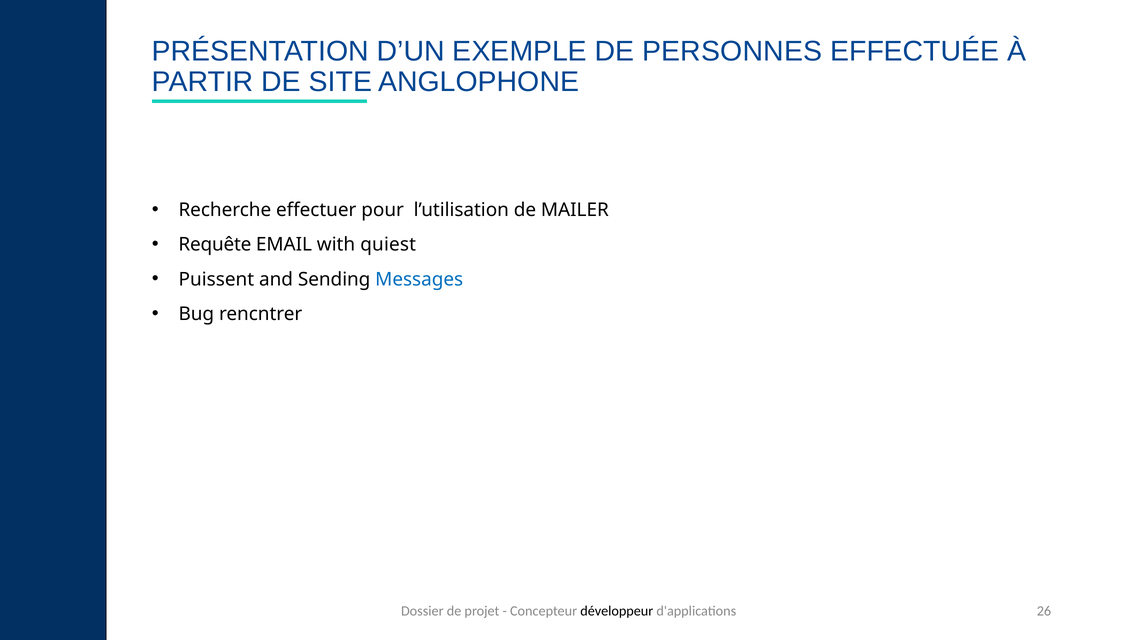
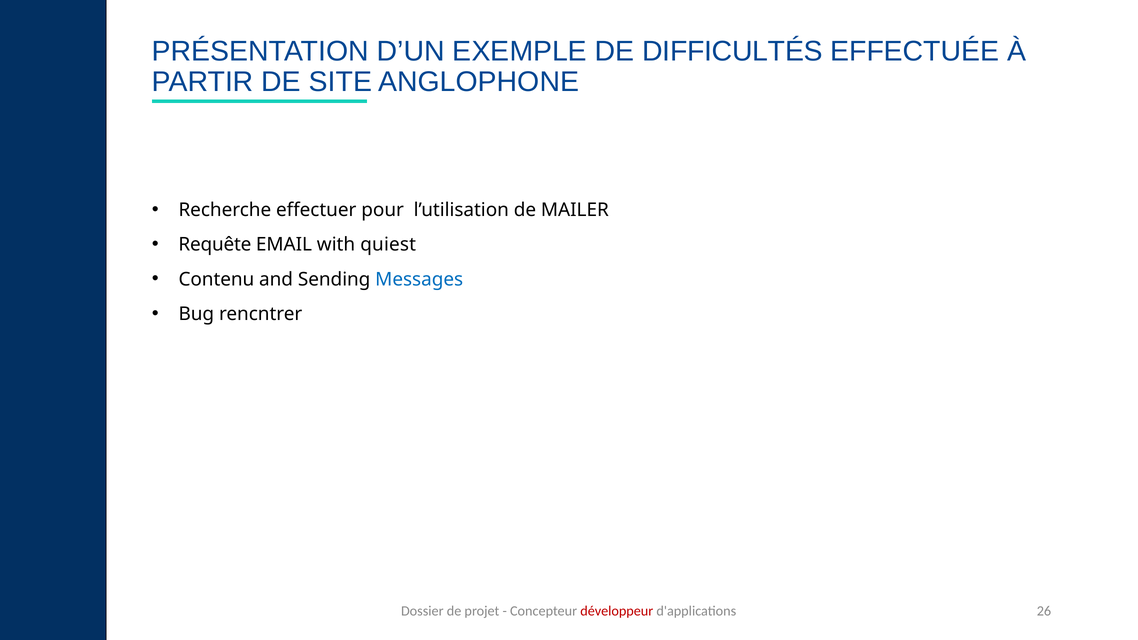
PERSONNES: PERSONNES -> DIFFICULTÉS
Puissent: Puissent -> Contenu
développeur colour: black -> red
